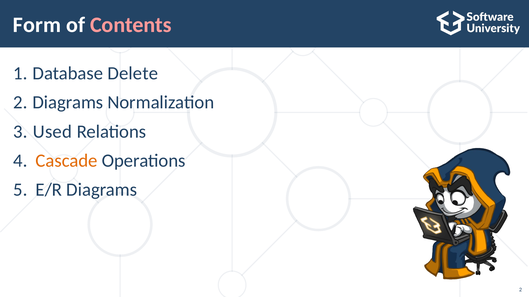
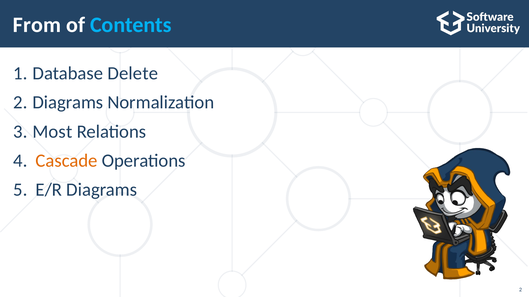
Form: Form -> From
Contents colour: pink -> light blue
Used: Used -> Most
